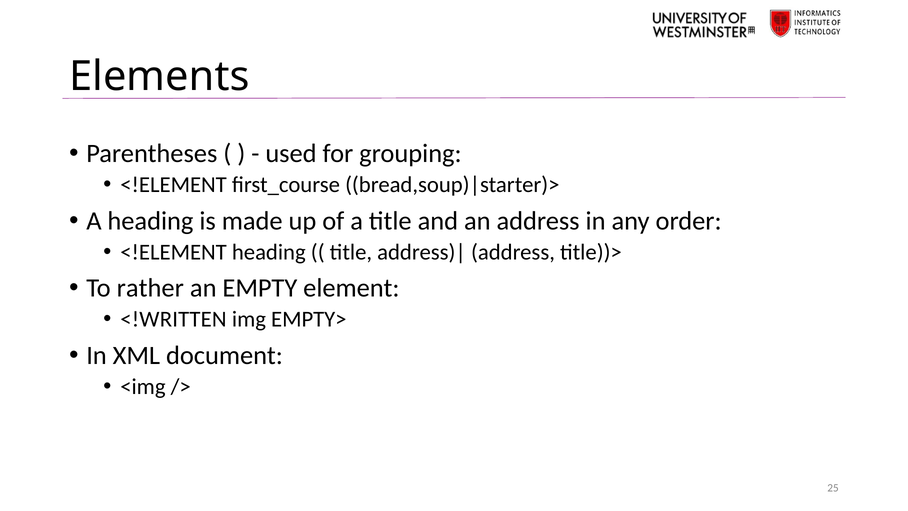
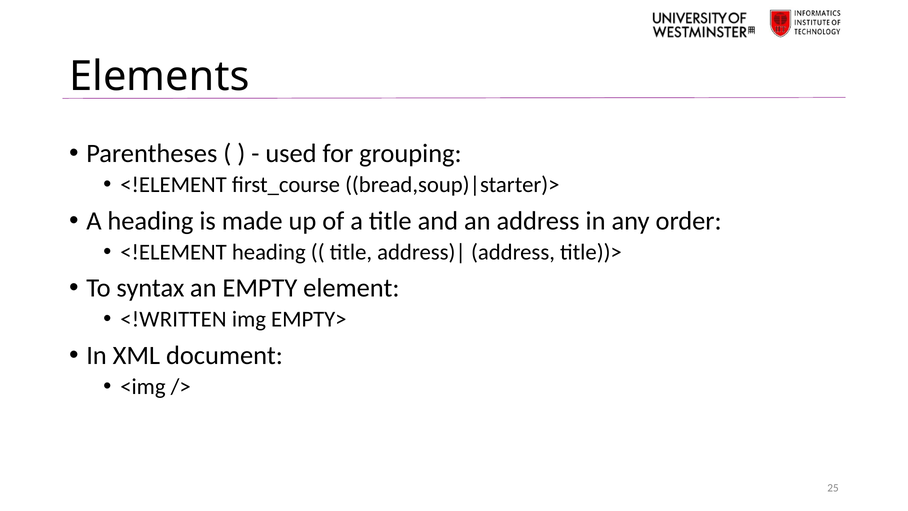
rather: rather -> syntax
